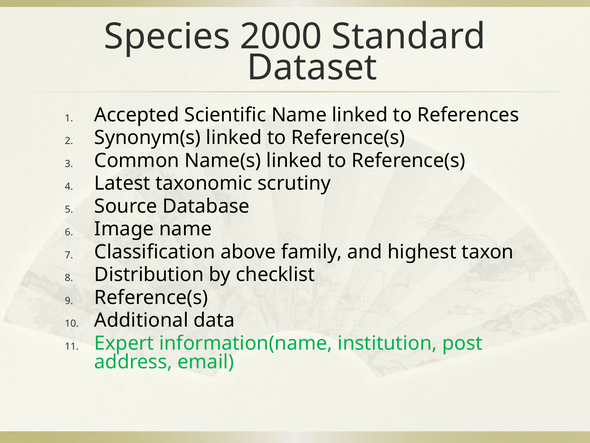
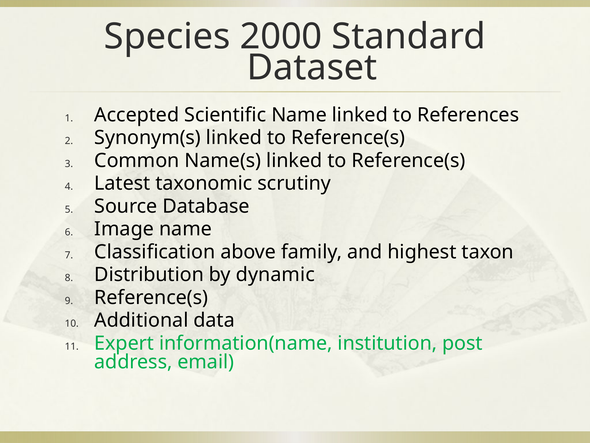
checklist: checklist -> dynamic
